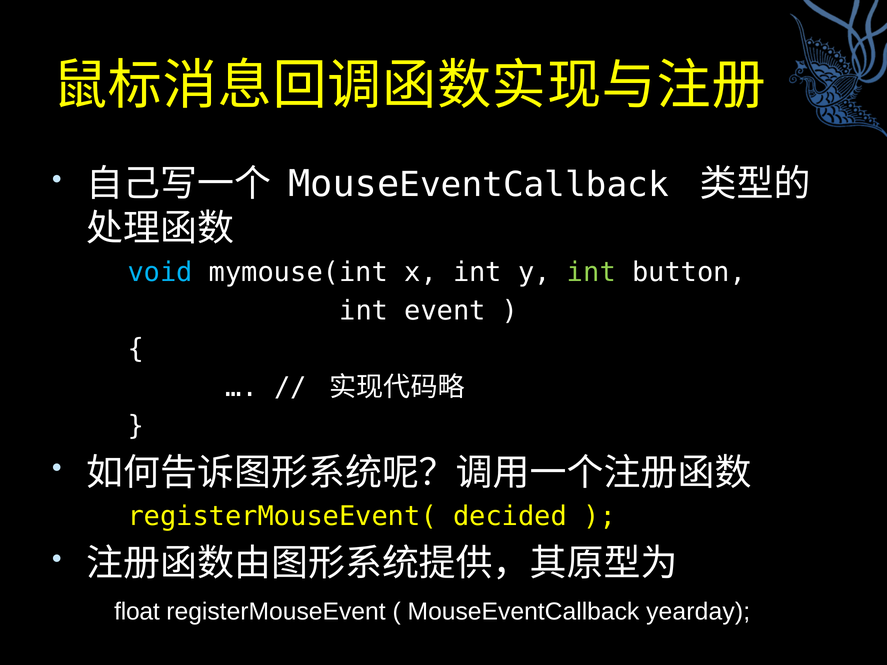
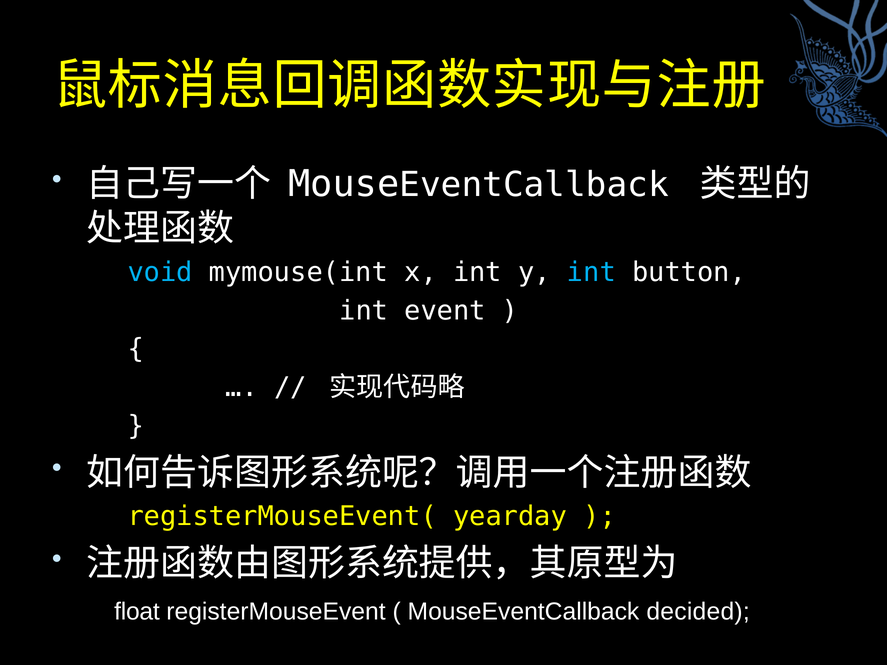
int at (591, 272) colour: light green -> light blue
decided: decided -> yearday
yearday: yearday -> decided
